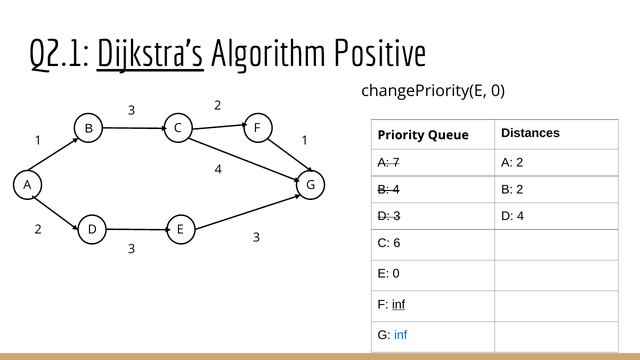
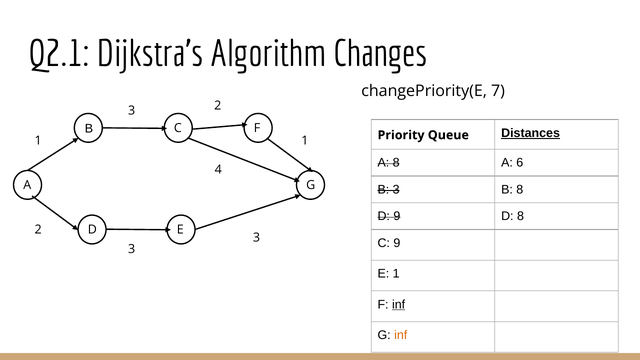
Dijkstra’s underline: present -> none
Positive: Positive -> Changes
changePriority(E 0: 0 -> 7
Distances underline: none -> present
A 7: 7 -> 8
A 2: 2 -> 6
B 4: 4 -> 3
B 2: 2 -> 8
D 3: 3 -> 9
D 4: 4 -> 8
C 6: 6 -> 9
E 0: 0 -> 1
inf at (401, 335) colour: blue -> orange
